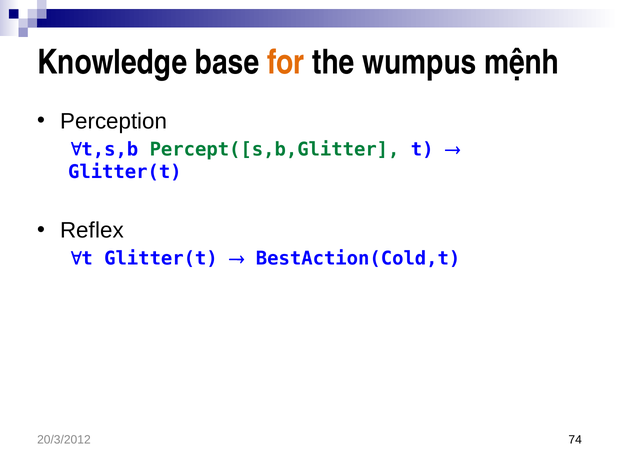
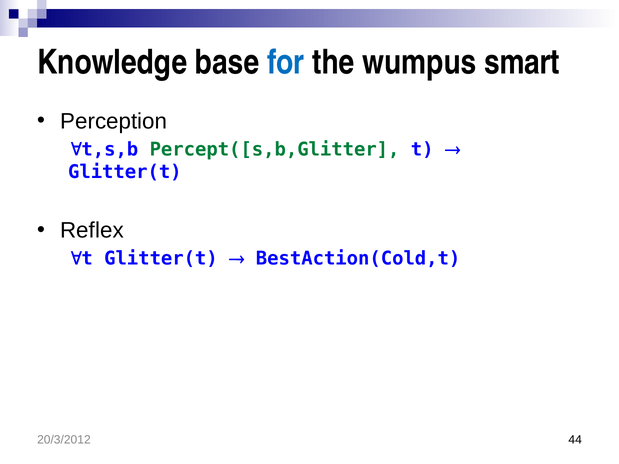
for colour: orange -> blue
mệnh: mệnh -> smart
74: 74 -> 44
